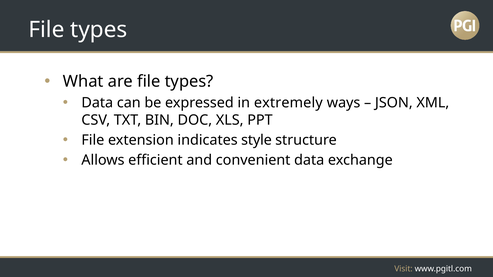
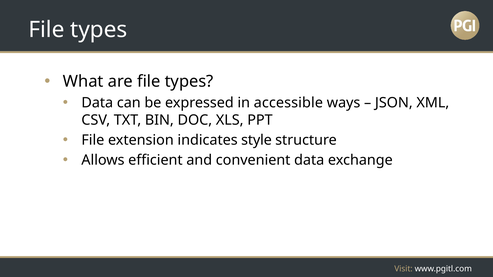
extremely: extremely -> accessible
